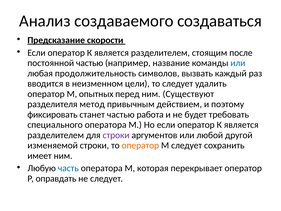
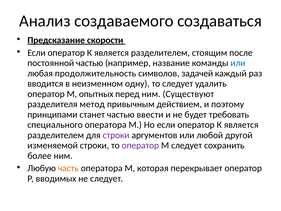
вызвать: вызвать -> задачей
цели: цели -> одну
фиксировать: фиксировать -> принципами
работа: работа -> ввести
оператор at (140, 145) colour: orange -> purple
имеет: имеет -> более
часть colour: blue -> orange
оправдать: оправдать -> вводимых
